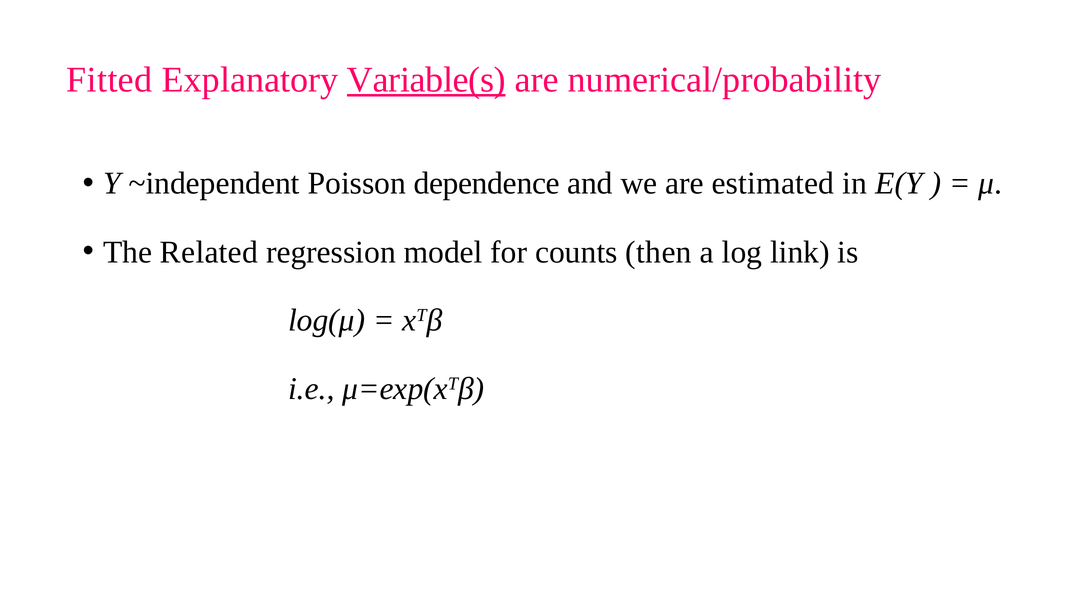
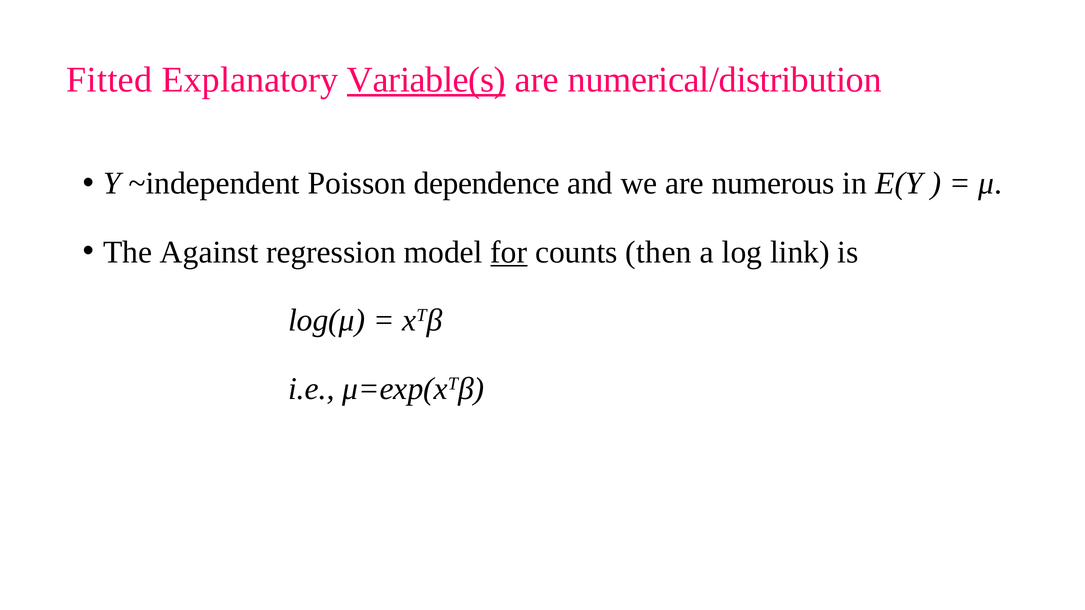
numerical/probability: numerical/probability -> numerical/distribution
estimated: estimated -> numerous
Related: Related -> Against
for underline: none -> present
